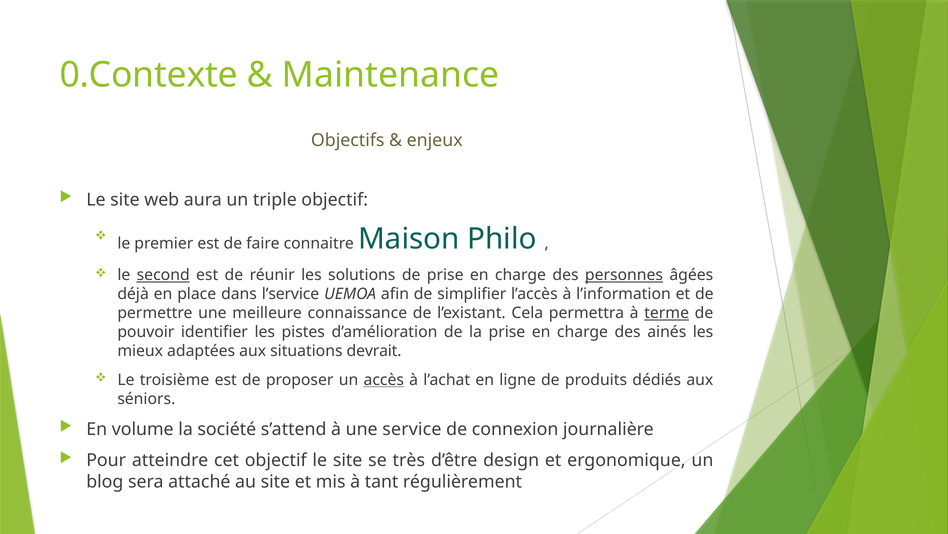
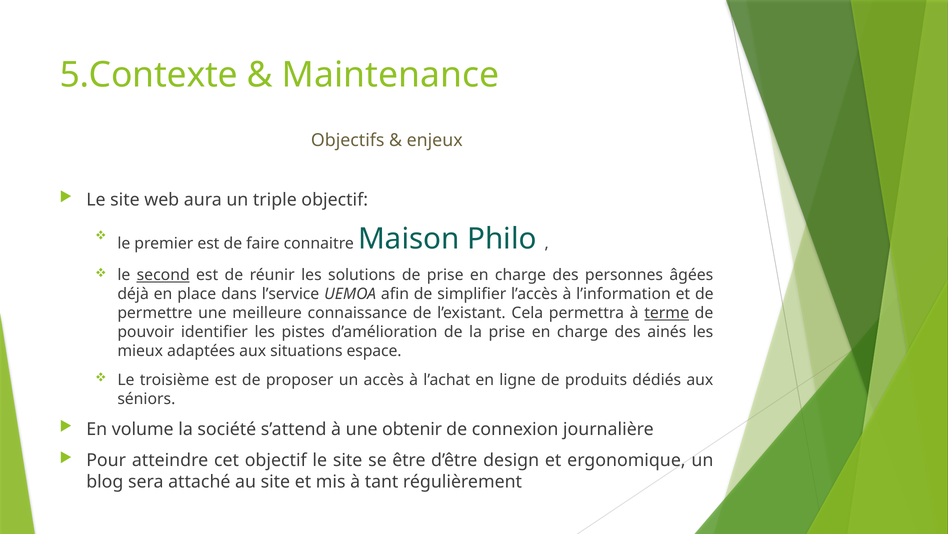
0.Contexte: 0.Contexte -> 5.Contexte
personnes underline: present -> none
devrait: devrait -> espace
accès underline: present -> none
service: service -> obtenir
très: très -> être
